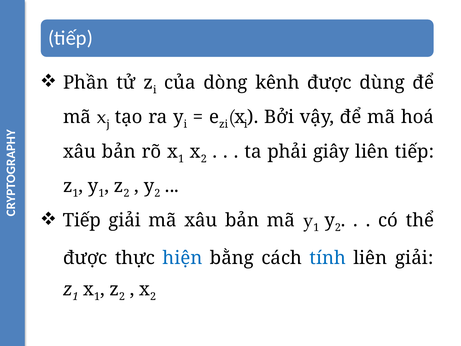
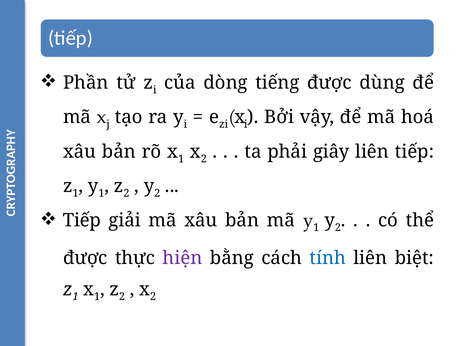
kênh: kênh -> tiếng
hiện colour: blue -> purple
liên giải: giải -> biệt
